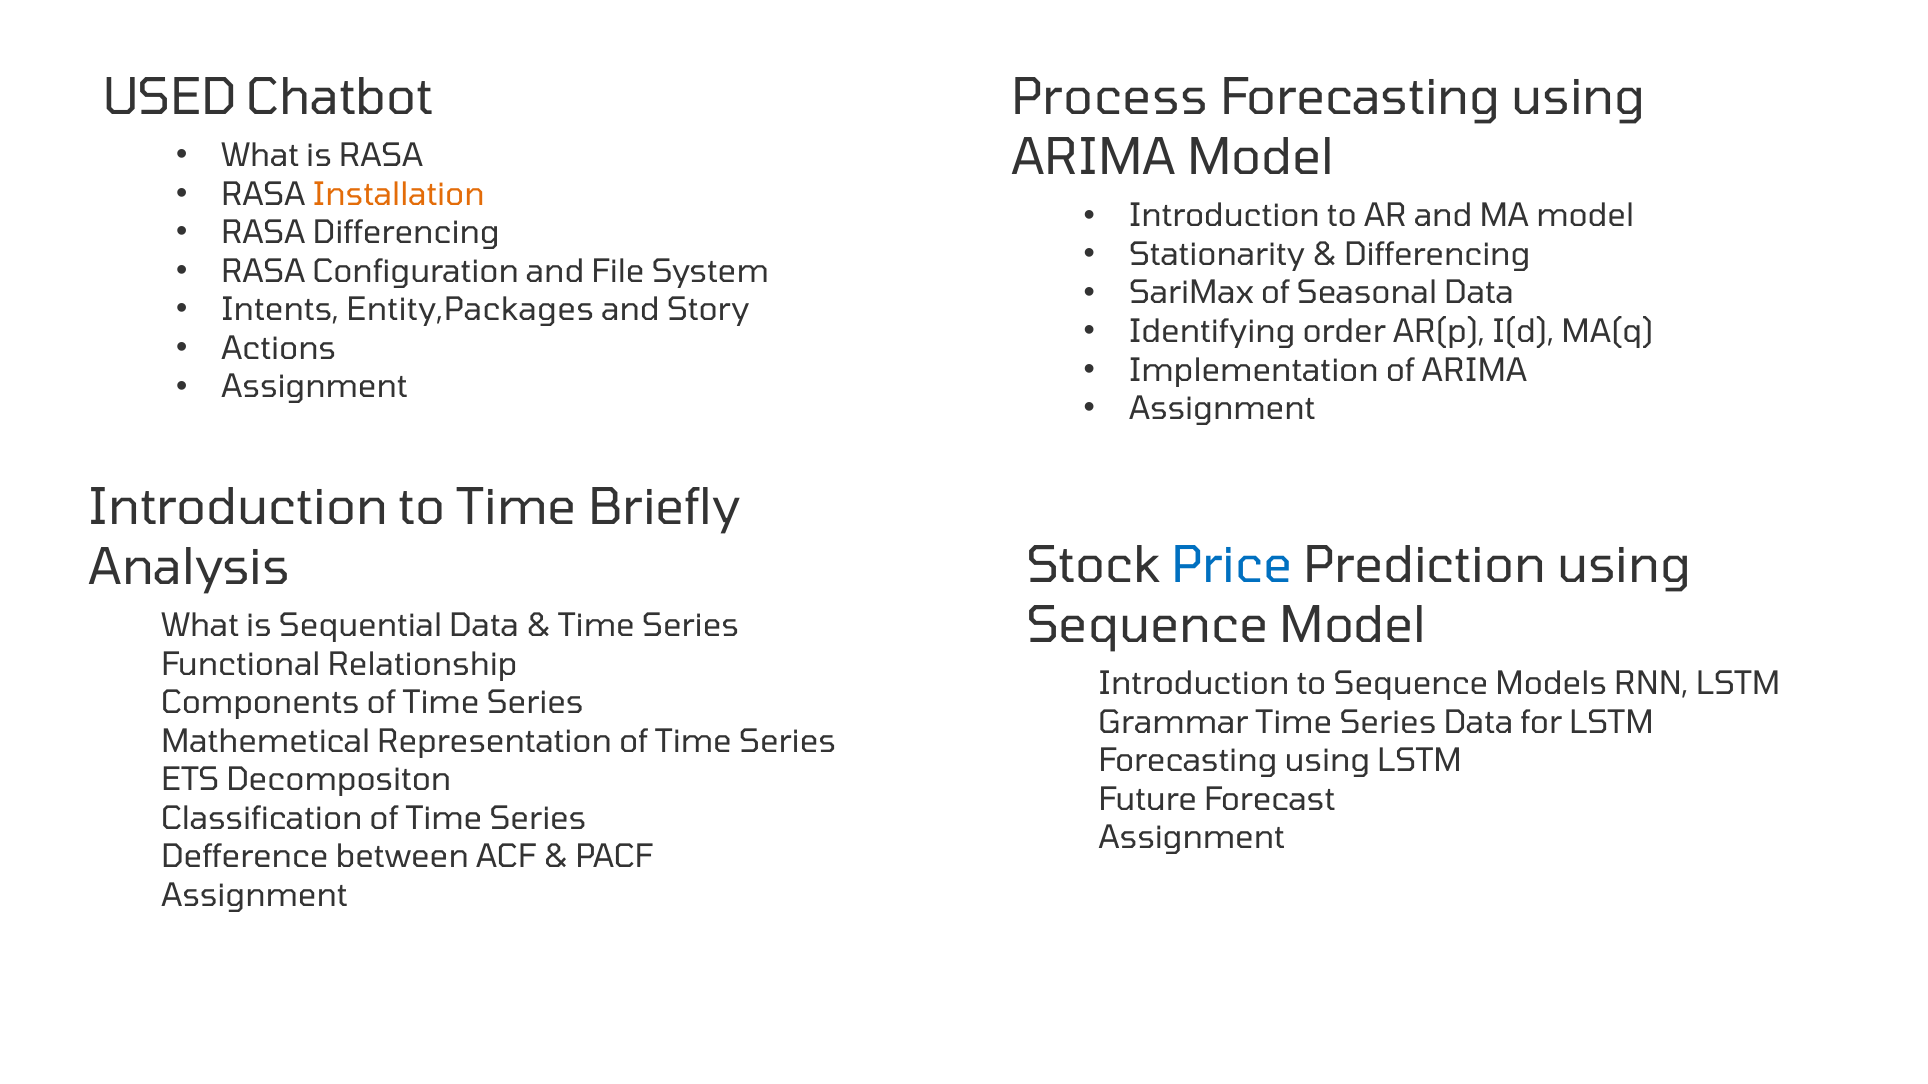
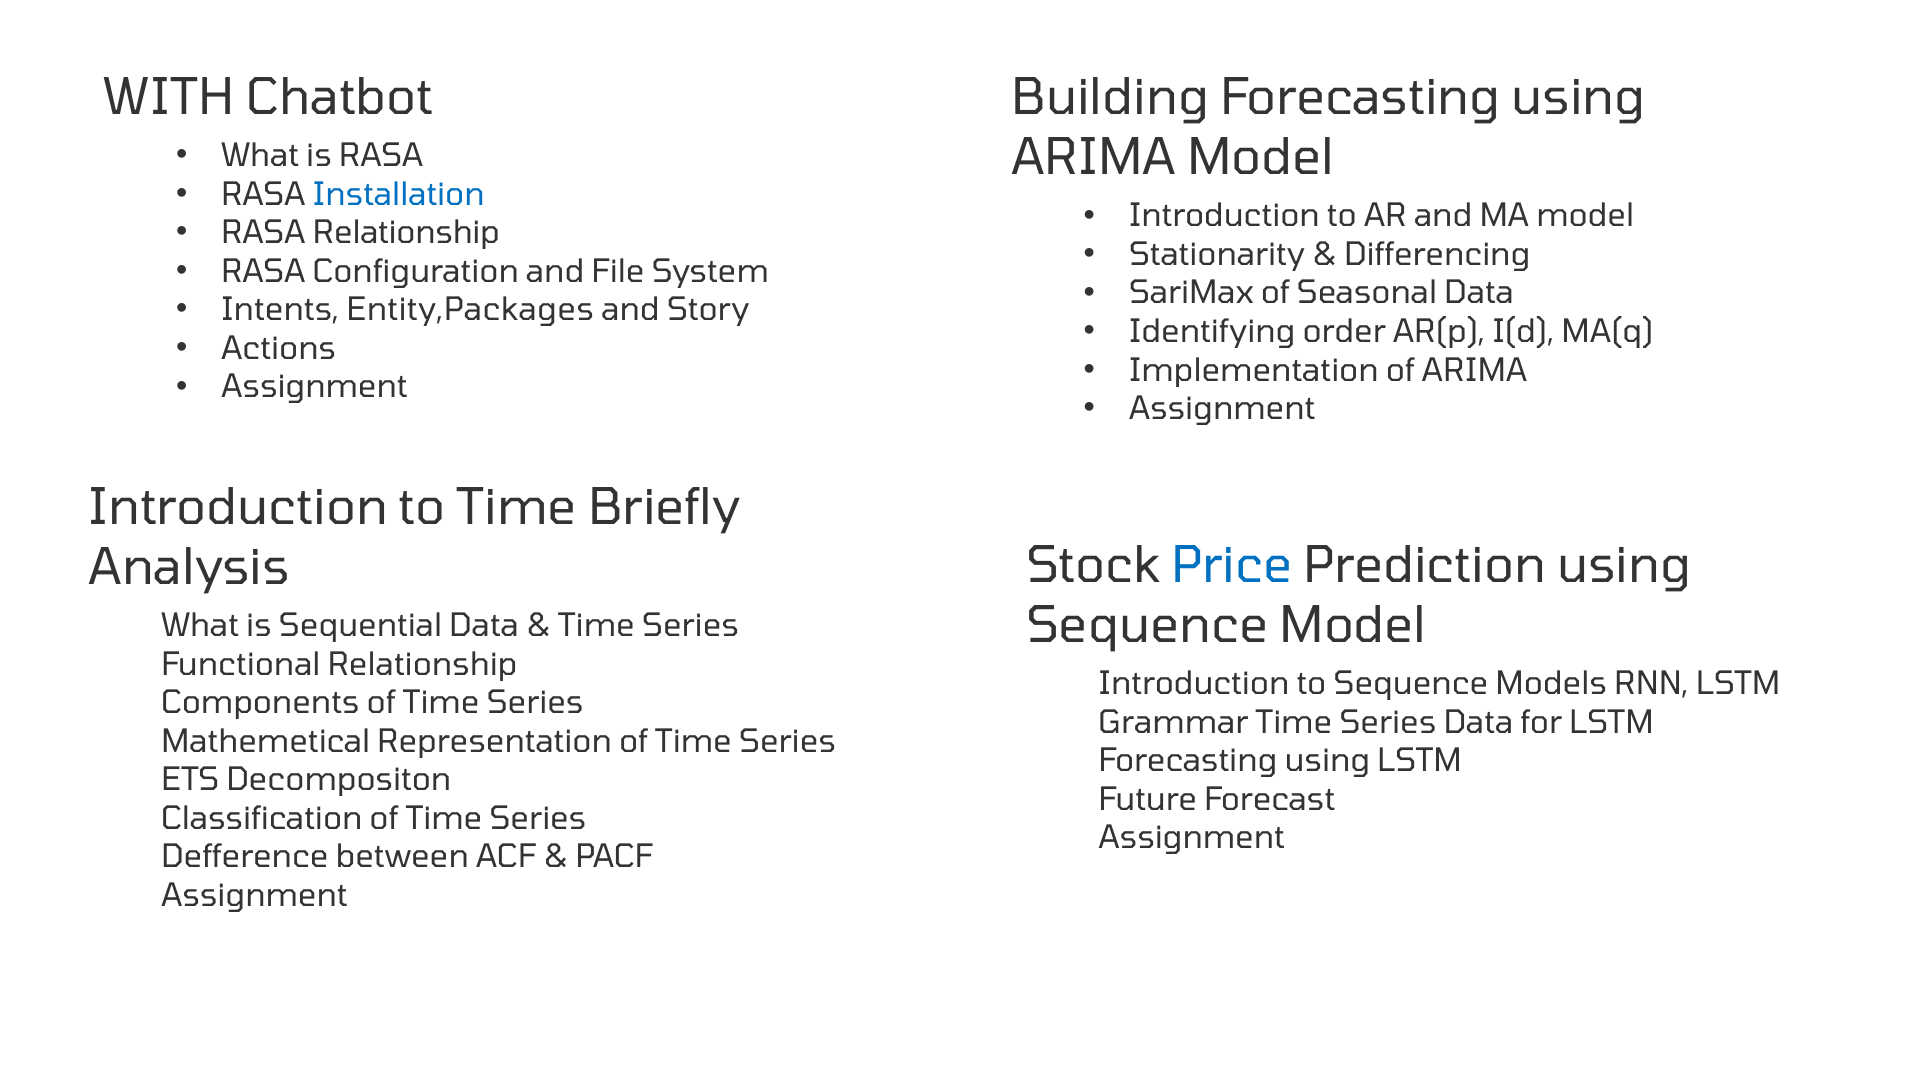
USED: USED -> WITH
Process: Process -> Building
Installation colour: orange -> blue
RASA Differencing: Differencing -> Relationship
